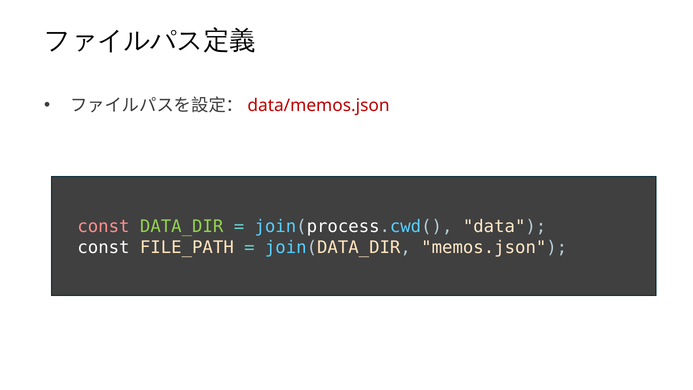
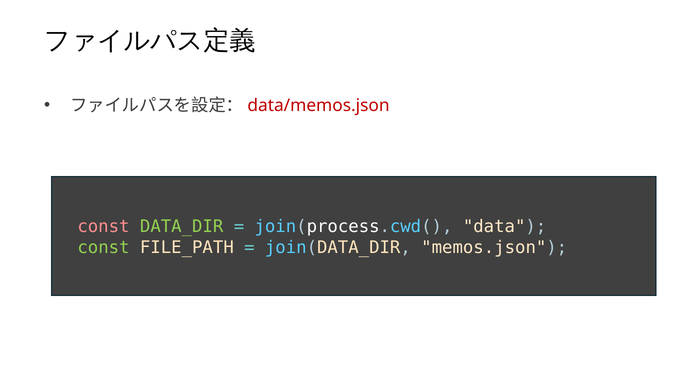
const at (103, 247) colour: white -> light green
